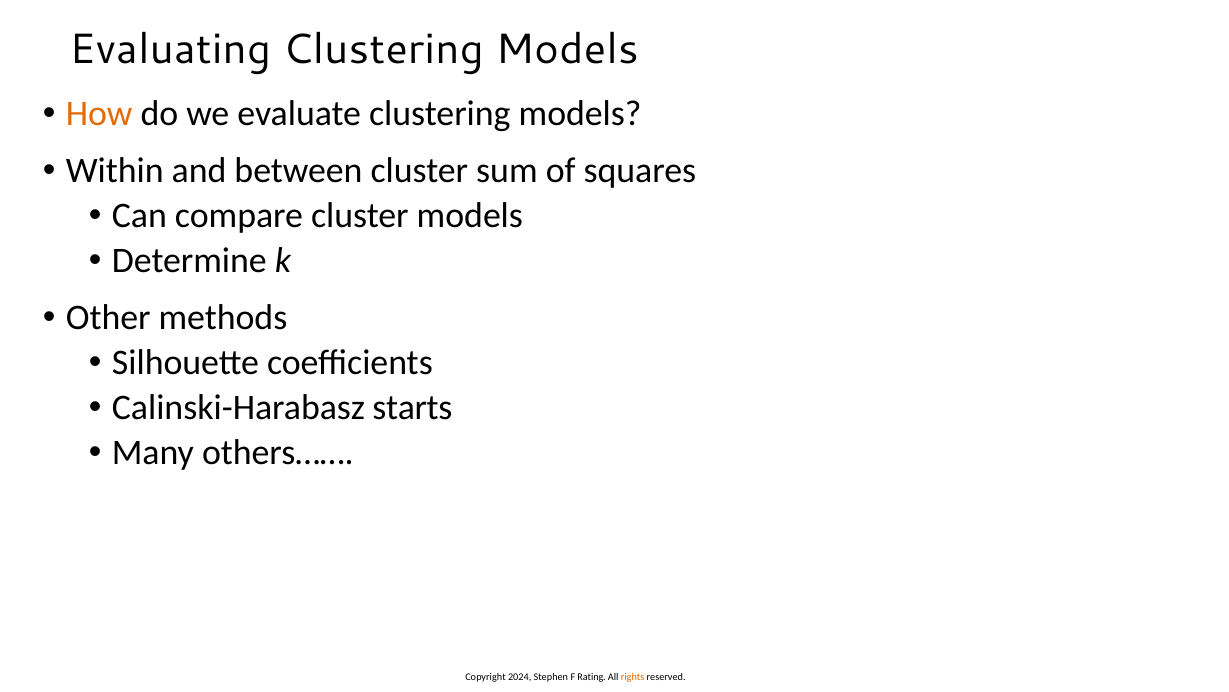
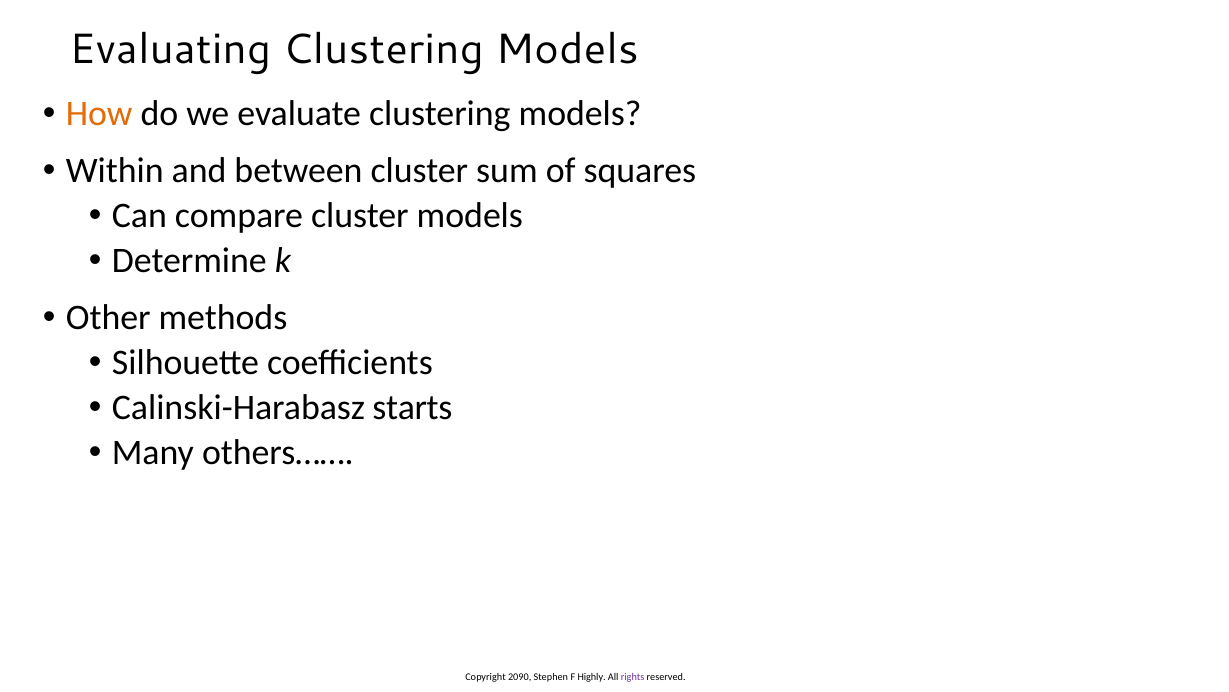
2024: 2024 -> 2090
Rating: Rating -> Highly
rights colour: orange -> purple
